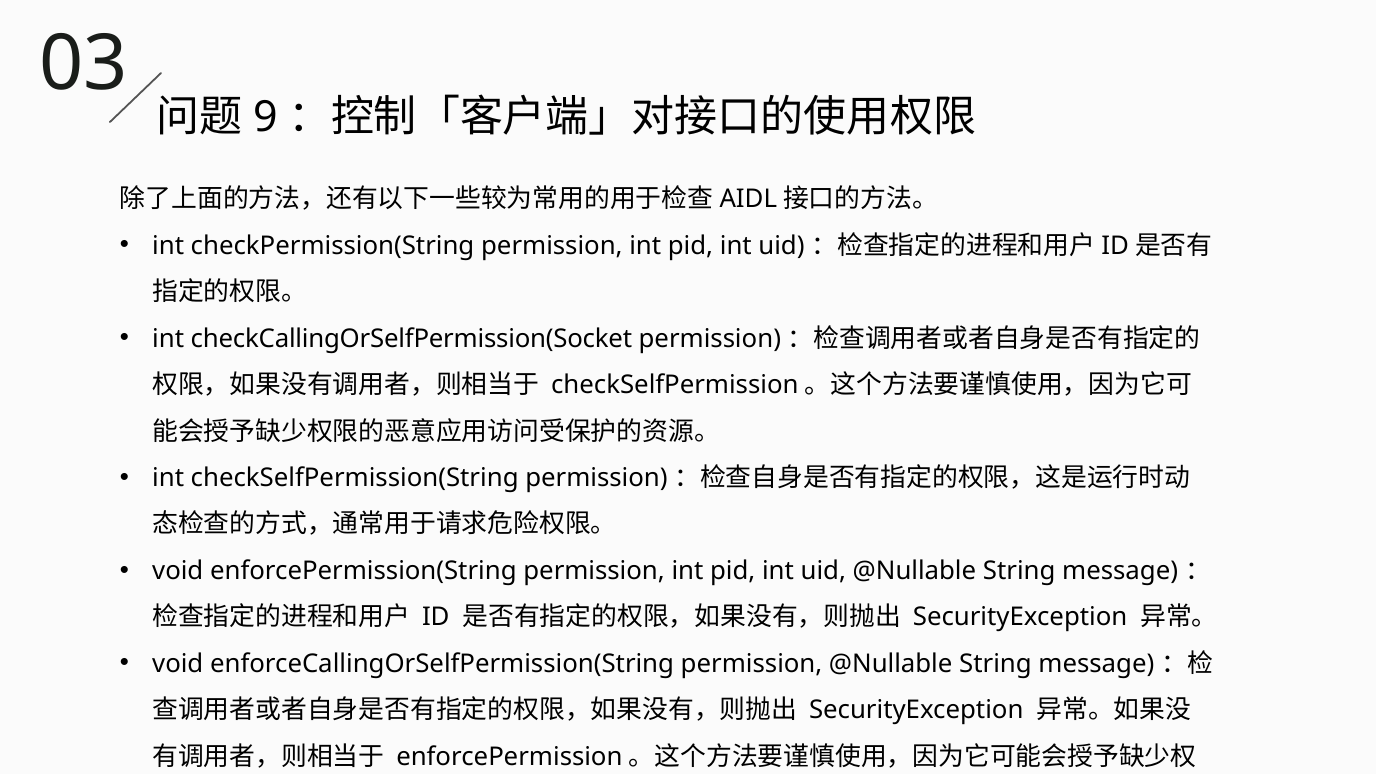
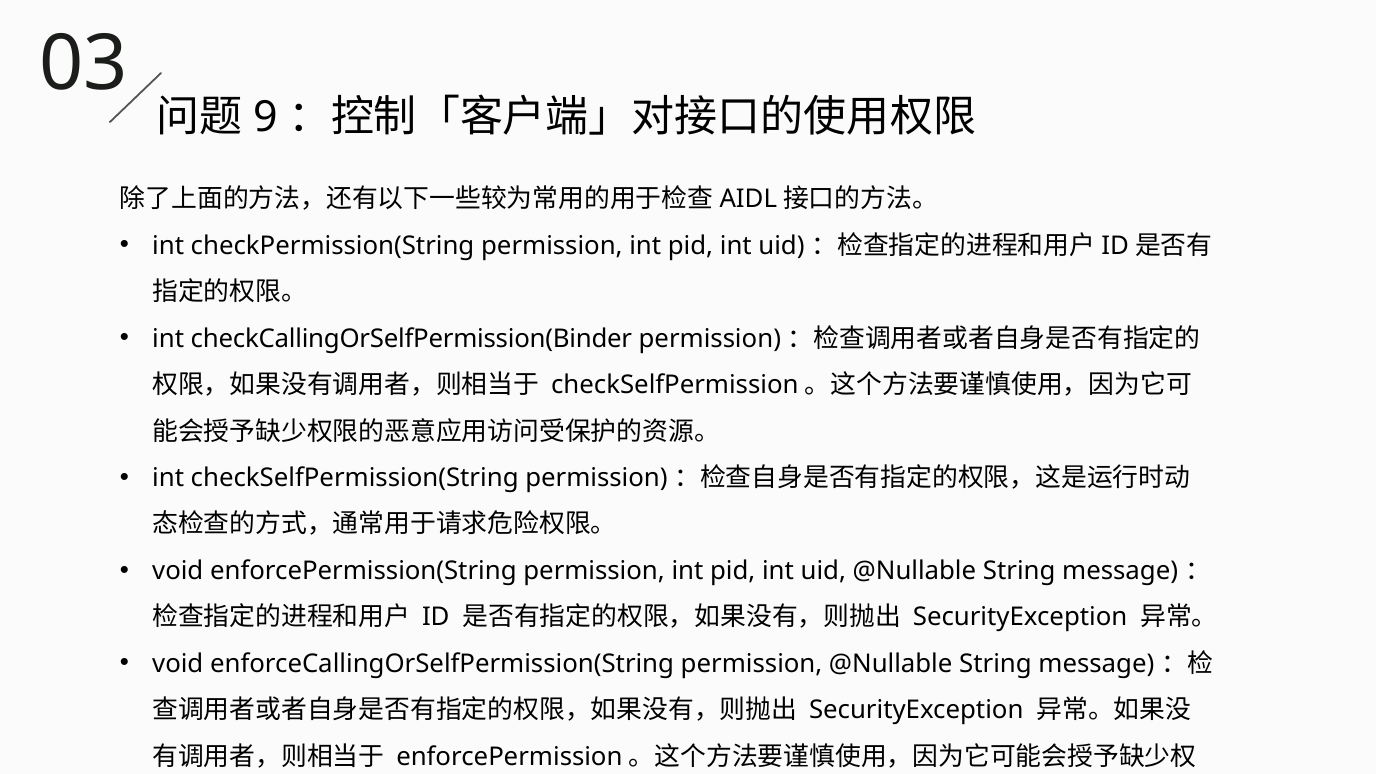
checkCallingOrSelfPermission(Socket: checkCallingOrSelfPermission(Socket -> checkCallingOrSelfPermission(Binder
